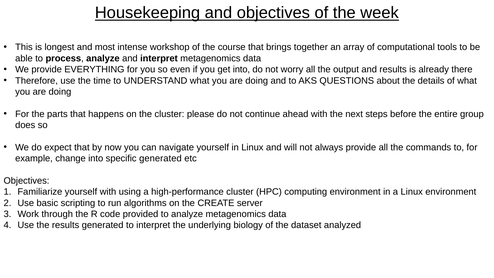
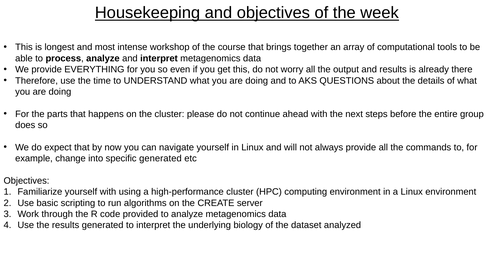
get into: into -> this
